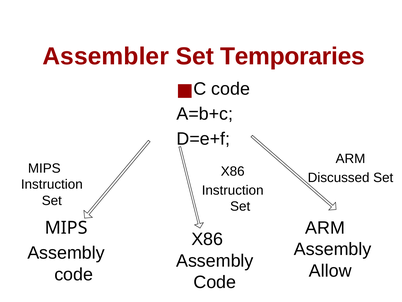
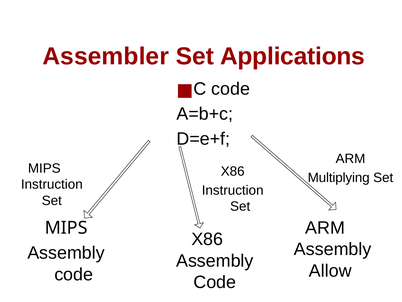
Temporaries: Temporaries -> Applications
Discussed: Discussed -> Multiplying
